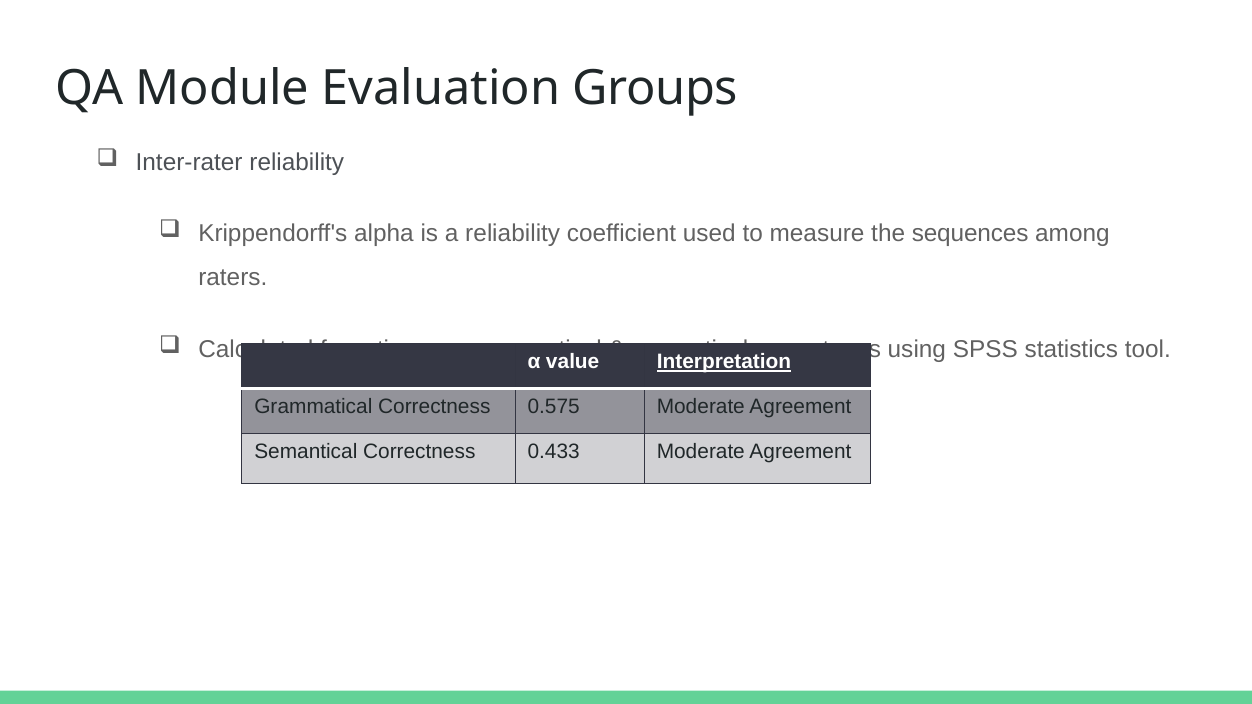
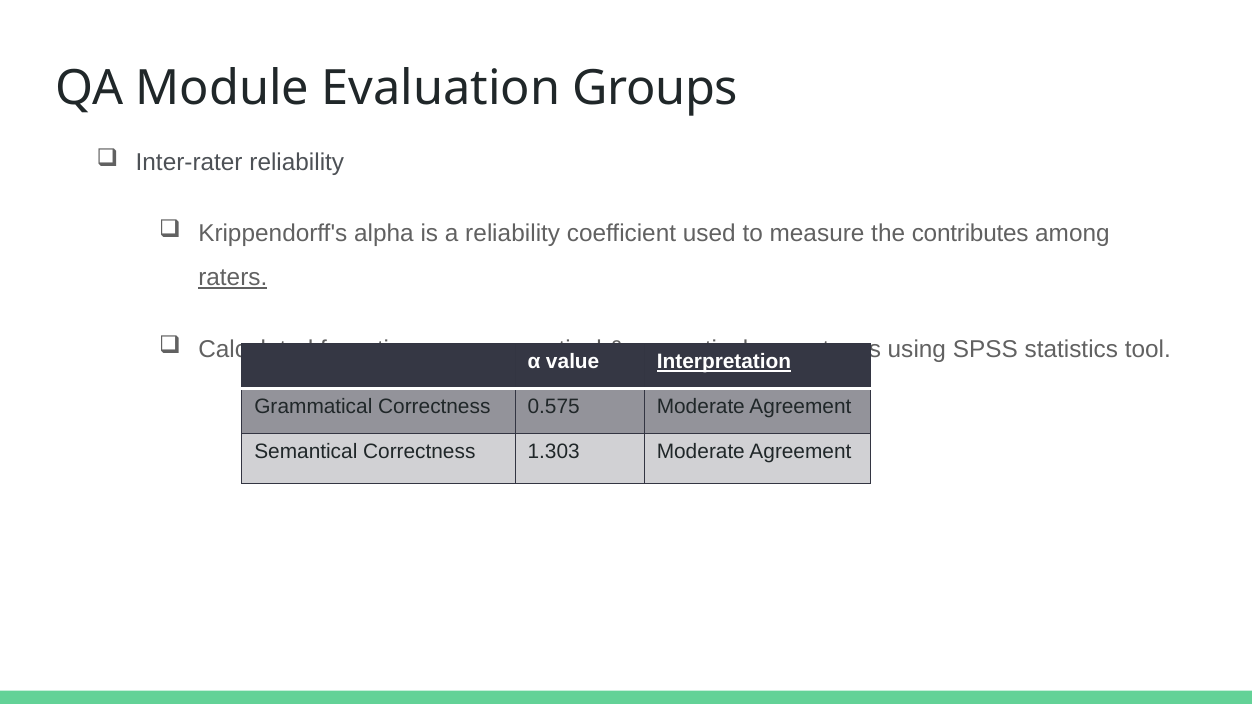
sequences: sequences -> contributes
raters underline: none -> present
0.433: 0.433 -> 1.303
